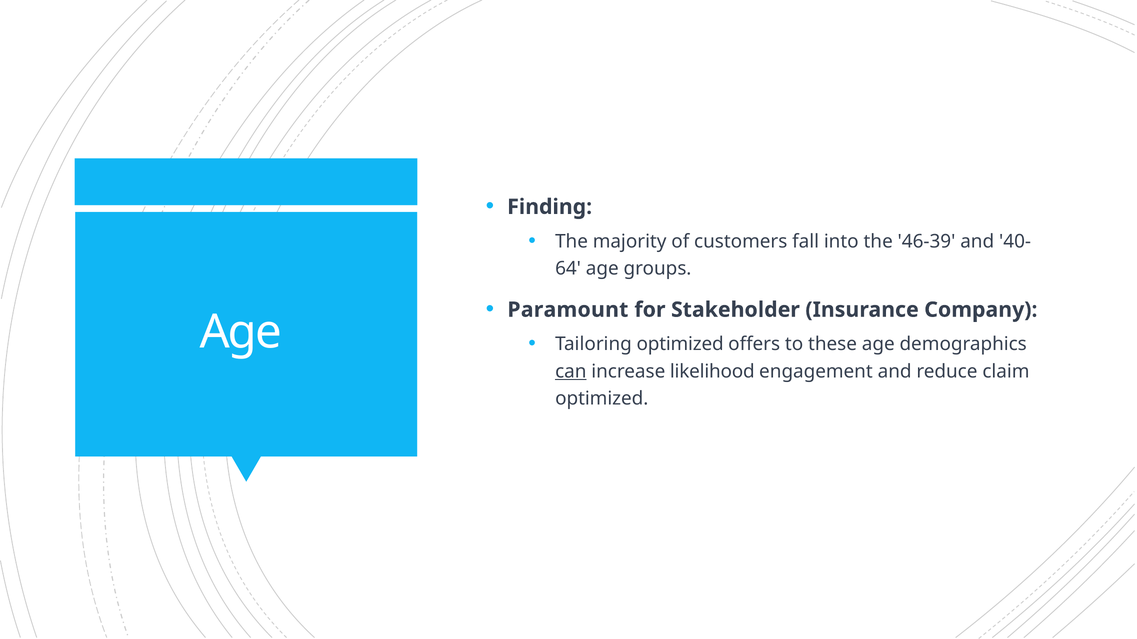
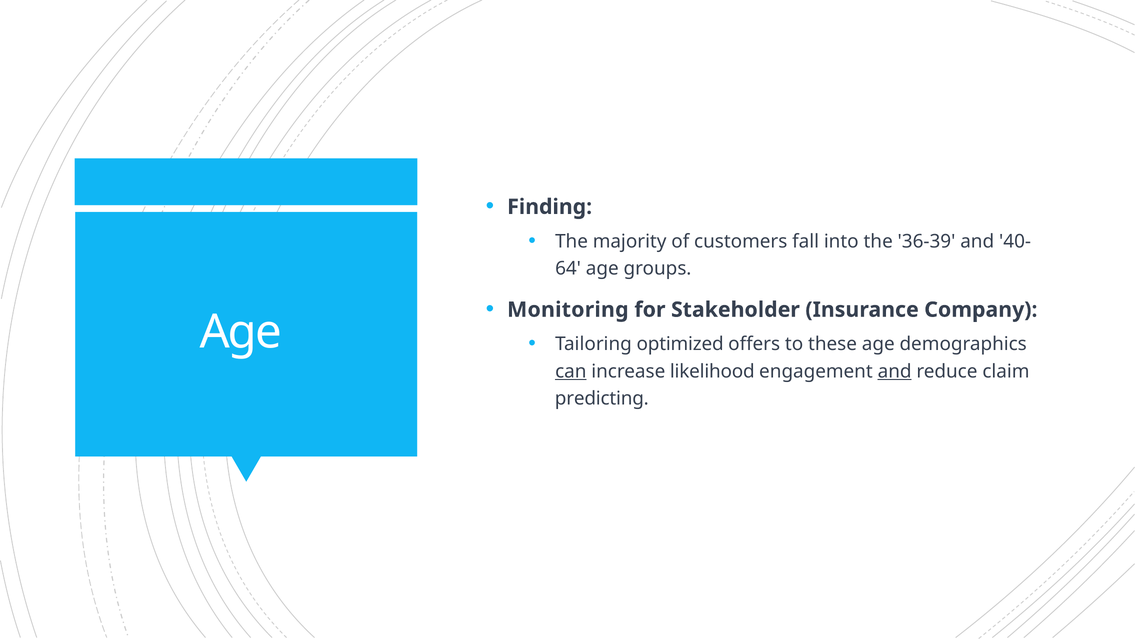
46-39: 46-39 -> 36-39
Paramount: Paramount -> Monitoring
and at (895, 372) underline: none -> present
optimized at (602, 399): optimized -> predicting
